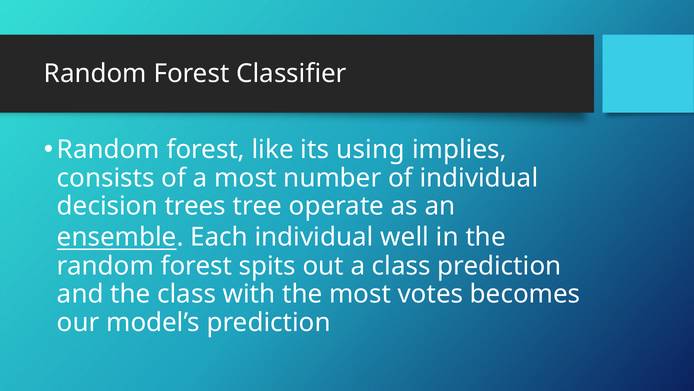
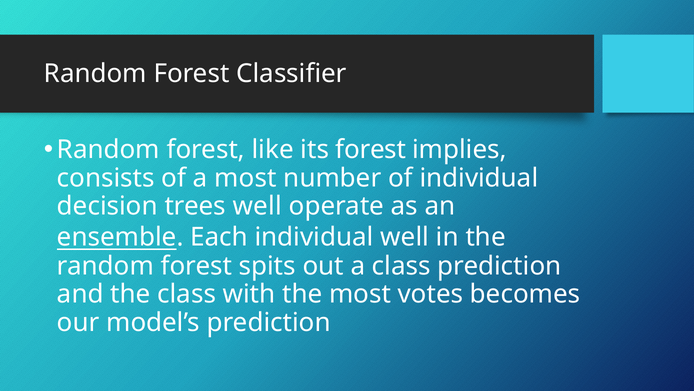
its using: using -> forest
trees tree: tree -> well
